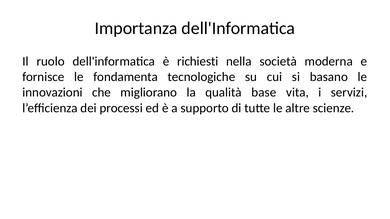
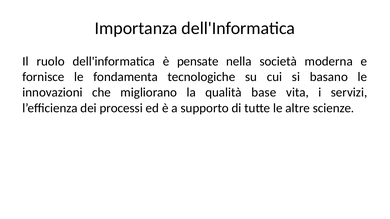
richiesti: richiesti -> pensate
